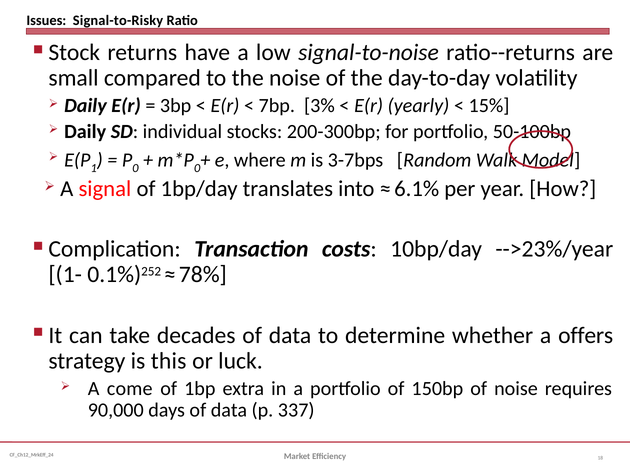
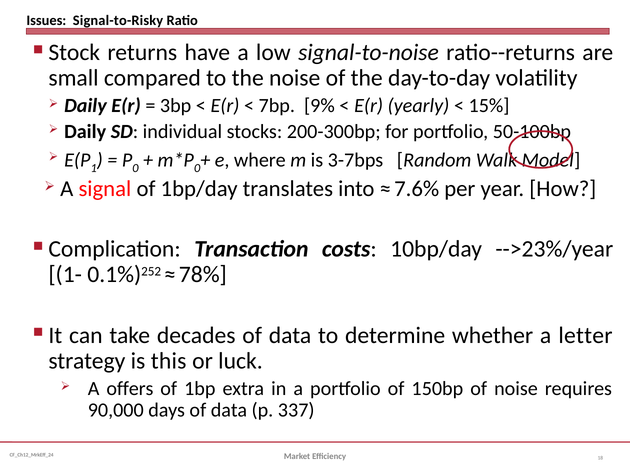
3%: 3% -> 9%
6.1%: 6.1% -> 7.6%
offers: offers -> letter
come: come -> offers
